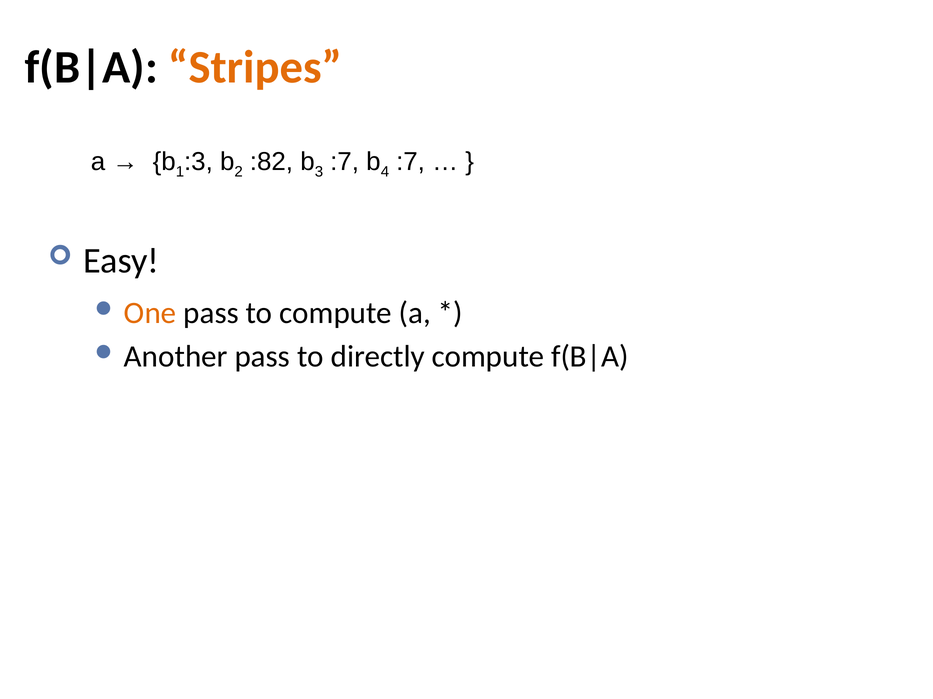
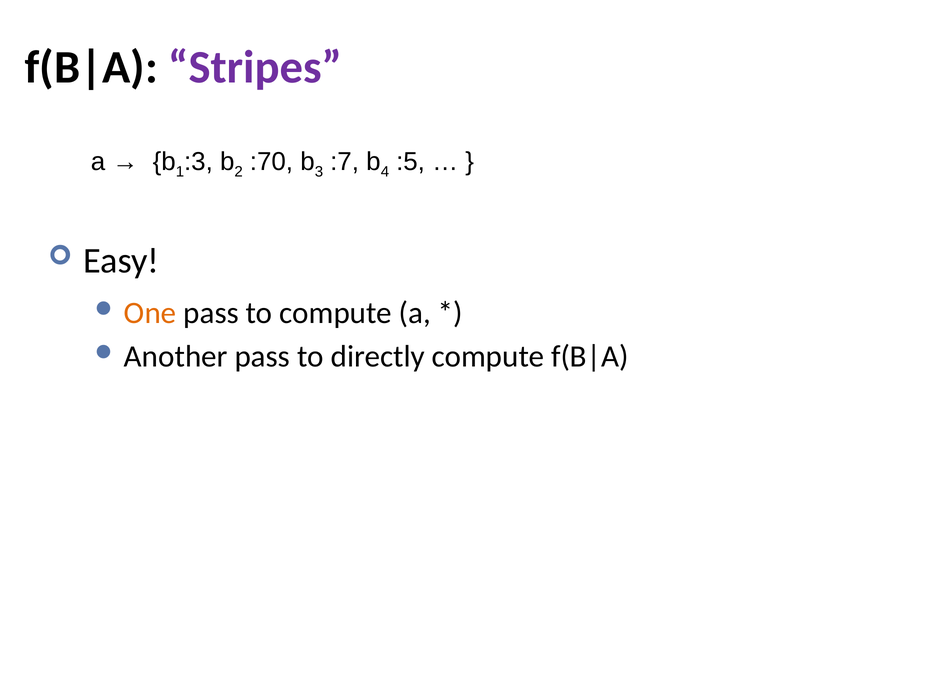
Stripes colour: orange -> purple
:82: :82 -> :70
:7 at (411, 162): :7 -> :5
